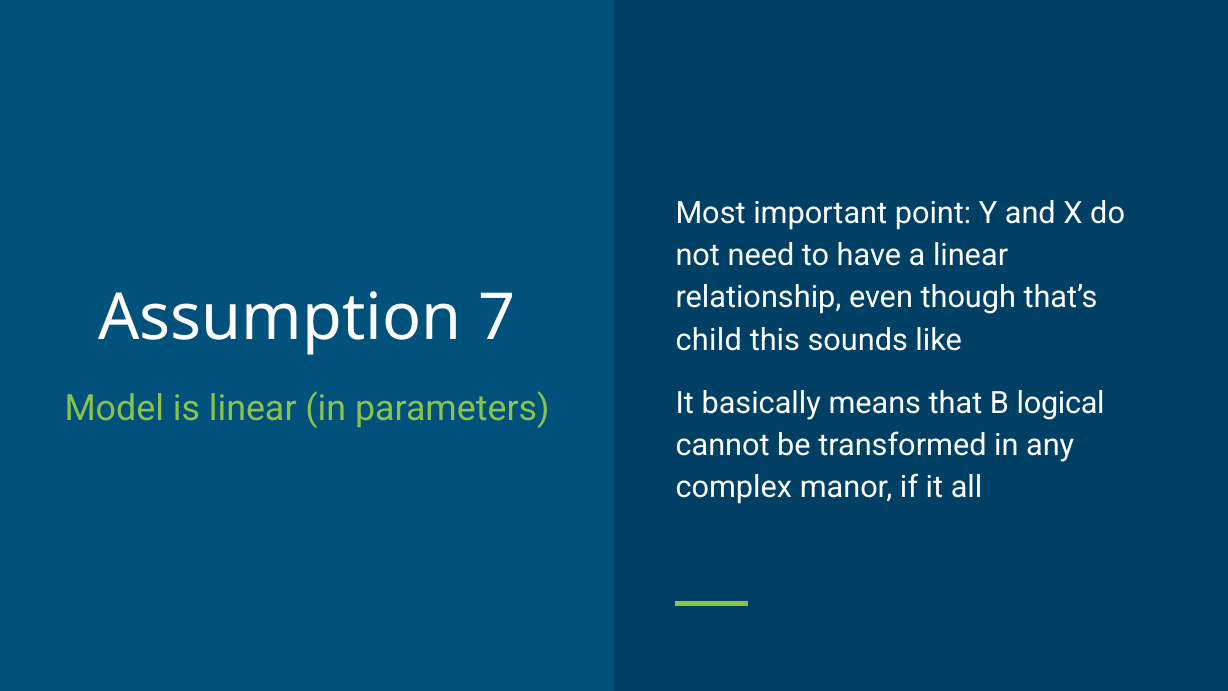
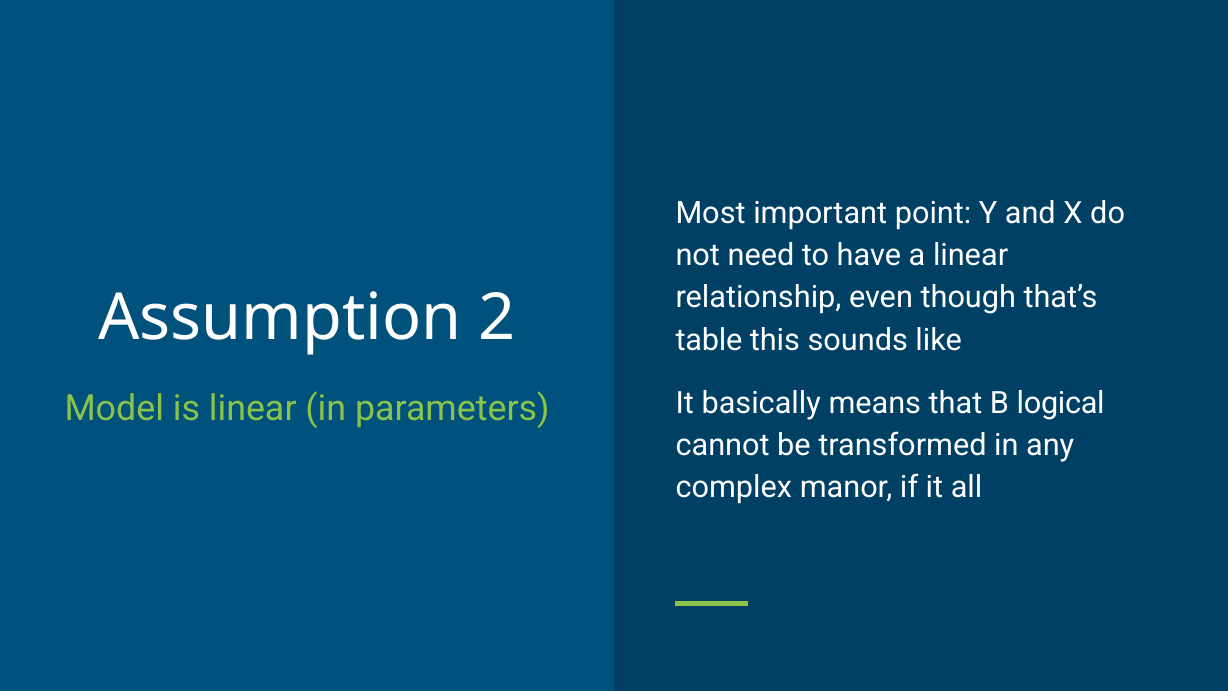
7: 7 -> 2
child: child -> table
